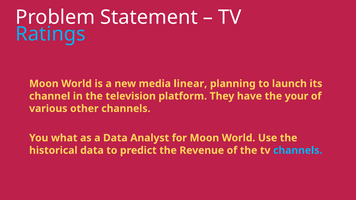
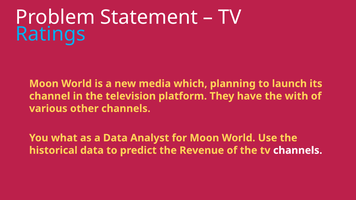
linear: linear -> which
your: your -> with
channels at (298, 151) colour: light blue -> white
